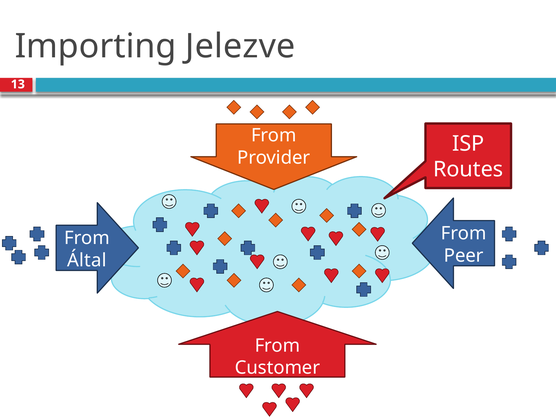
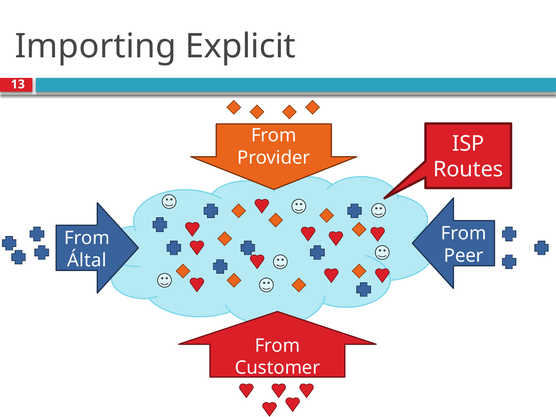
Jelezve: Jelezve -> Explicit
